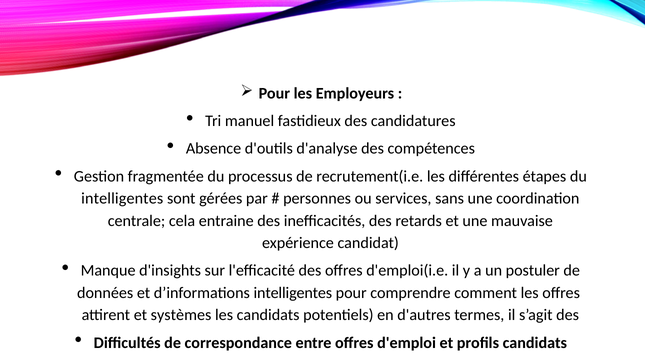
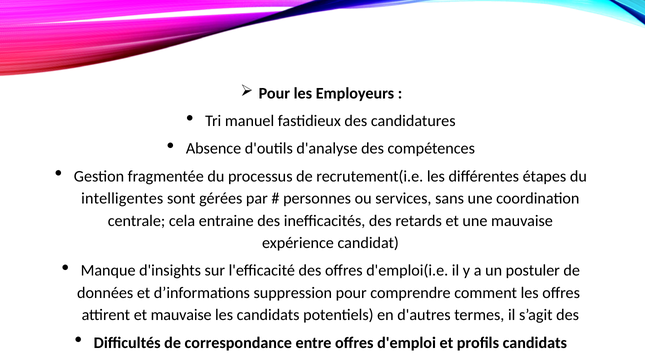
d’informations intelligentes: intelligentes -> suppression
et systèmes: systèmes -> mauvaise
